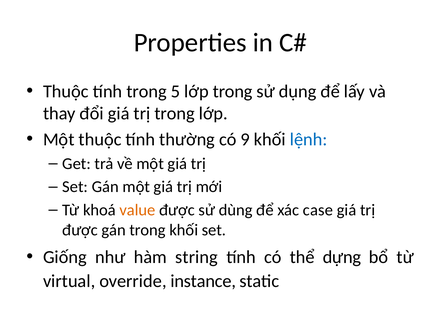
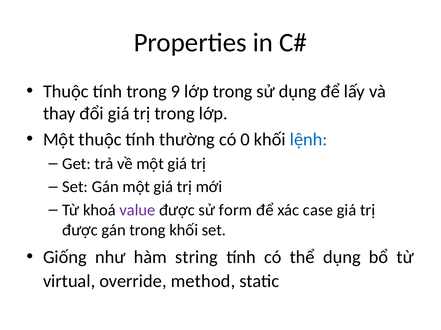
5: 5 -> 9
9: 9 -> 0
value colour: orange -> purple
dùng: dùng -> form
thể dựng: dựng -> dụng
instance: instance -> method
